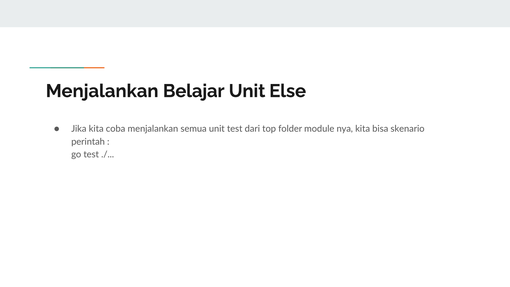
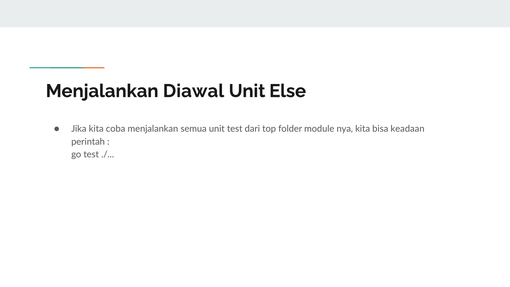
Belajar: Belajar -> Diawal
skenario: skenario -> keadaan
